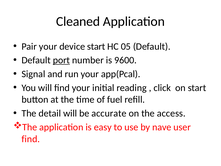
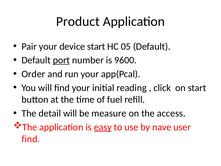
Cleaned: Cleaned -> Product
Signal: Signal -> Order
accurate: accurate -> measure
easy underline: none -> present
